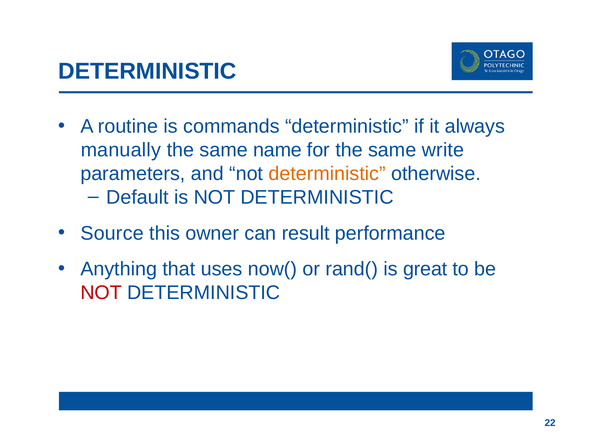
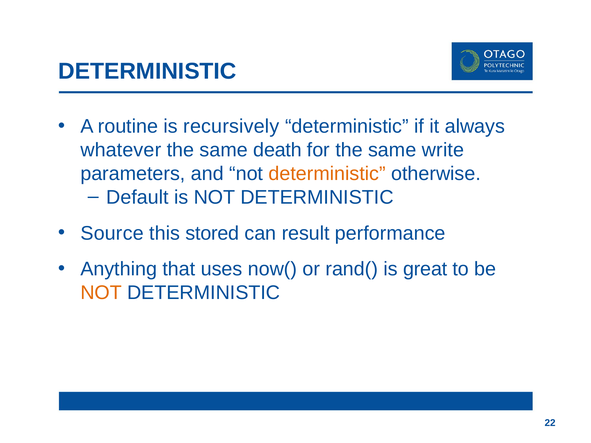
commands: commands -> recursively
manually: manually -> whatever
name: name -> death
owner: owner -> stored
NOT at (101, 293) colour: red -> orange
